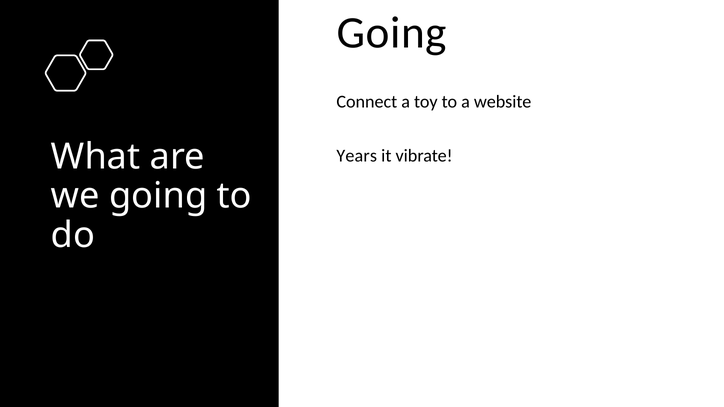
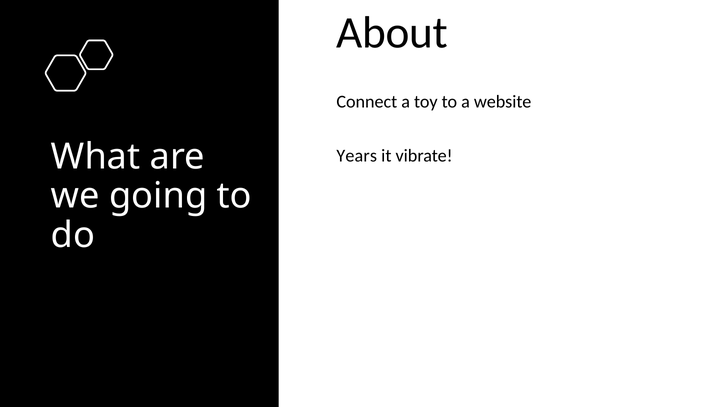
Going at (392, 33): Going -> About
